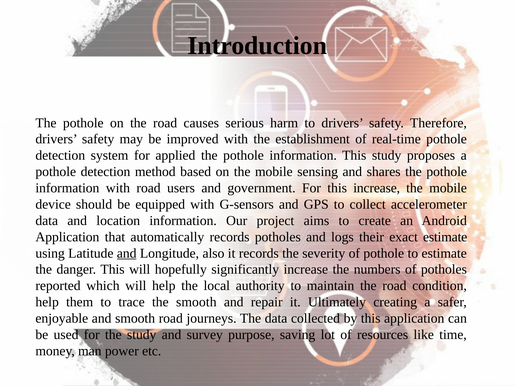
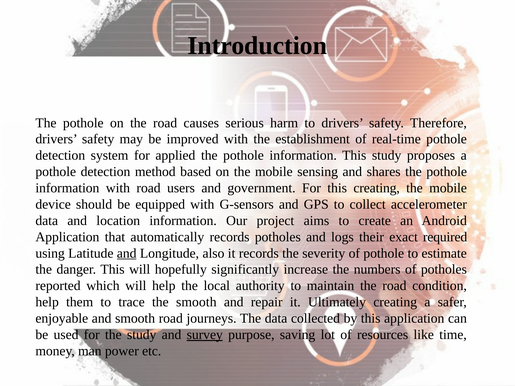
this increase: increase -> creating
exact estimate: estimate -> required
survey underline: none -> present
